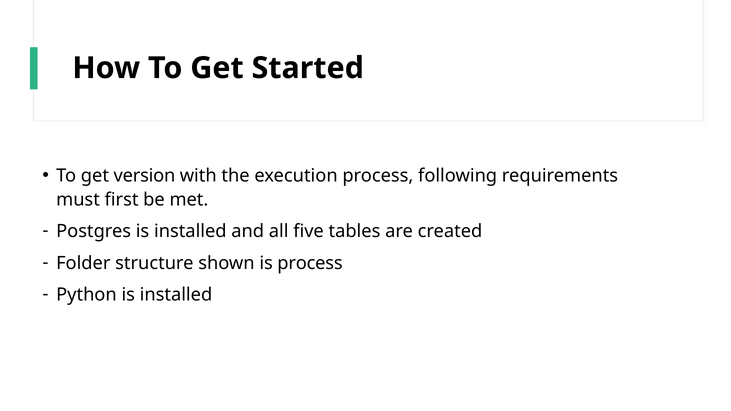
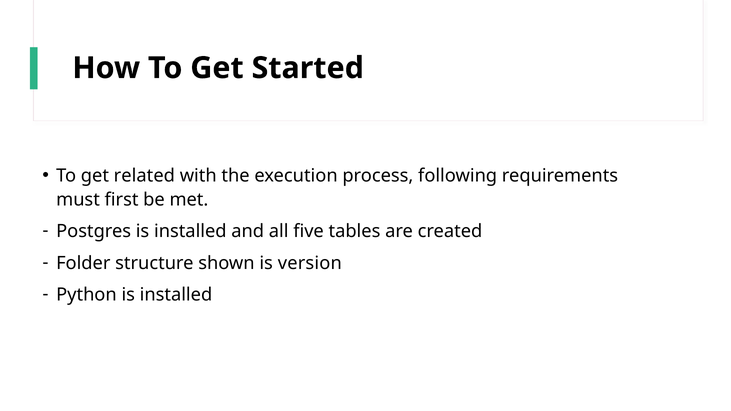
version: version -> related
is process: process -> version
